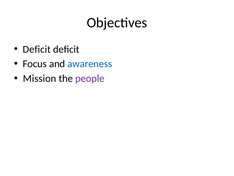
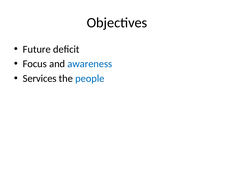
Deficit at (37, 49): Deficit -> Future
Mission: Mission -> Services
people colour: purple -> blue
